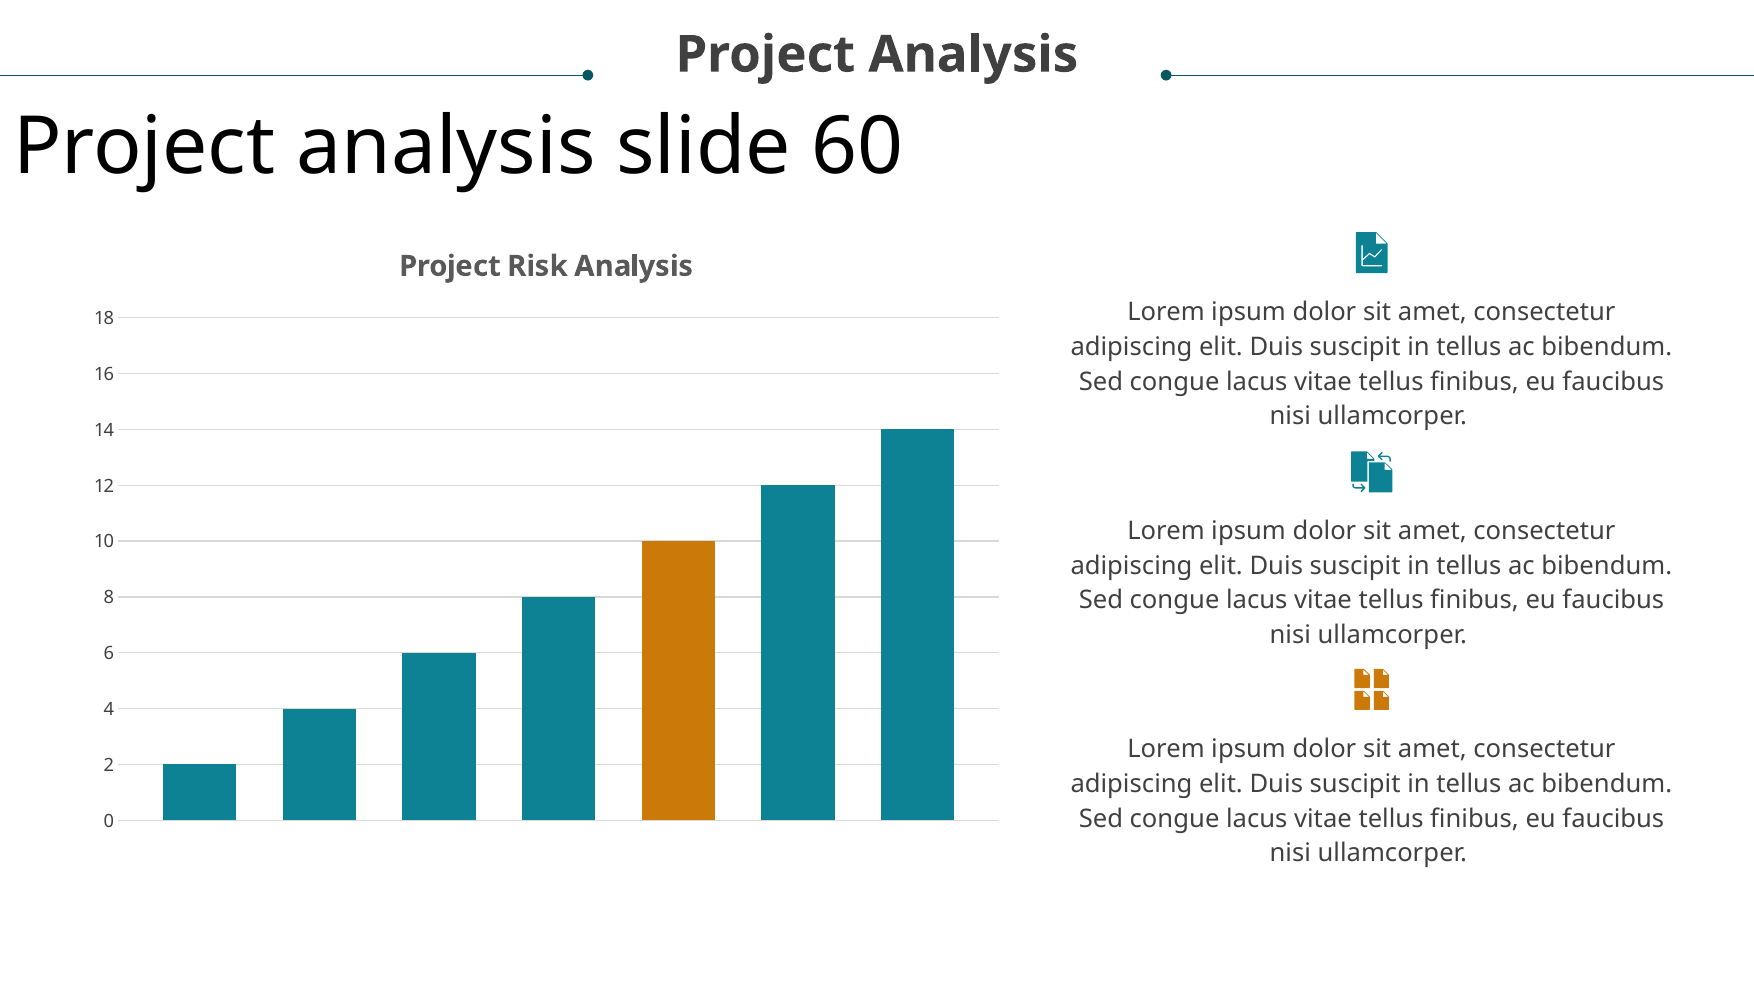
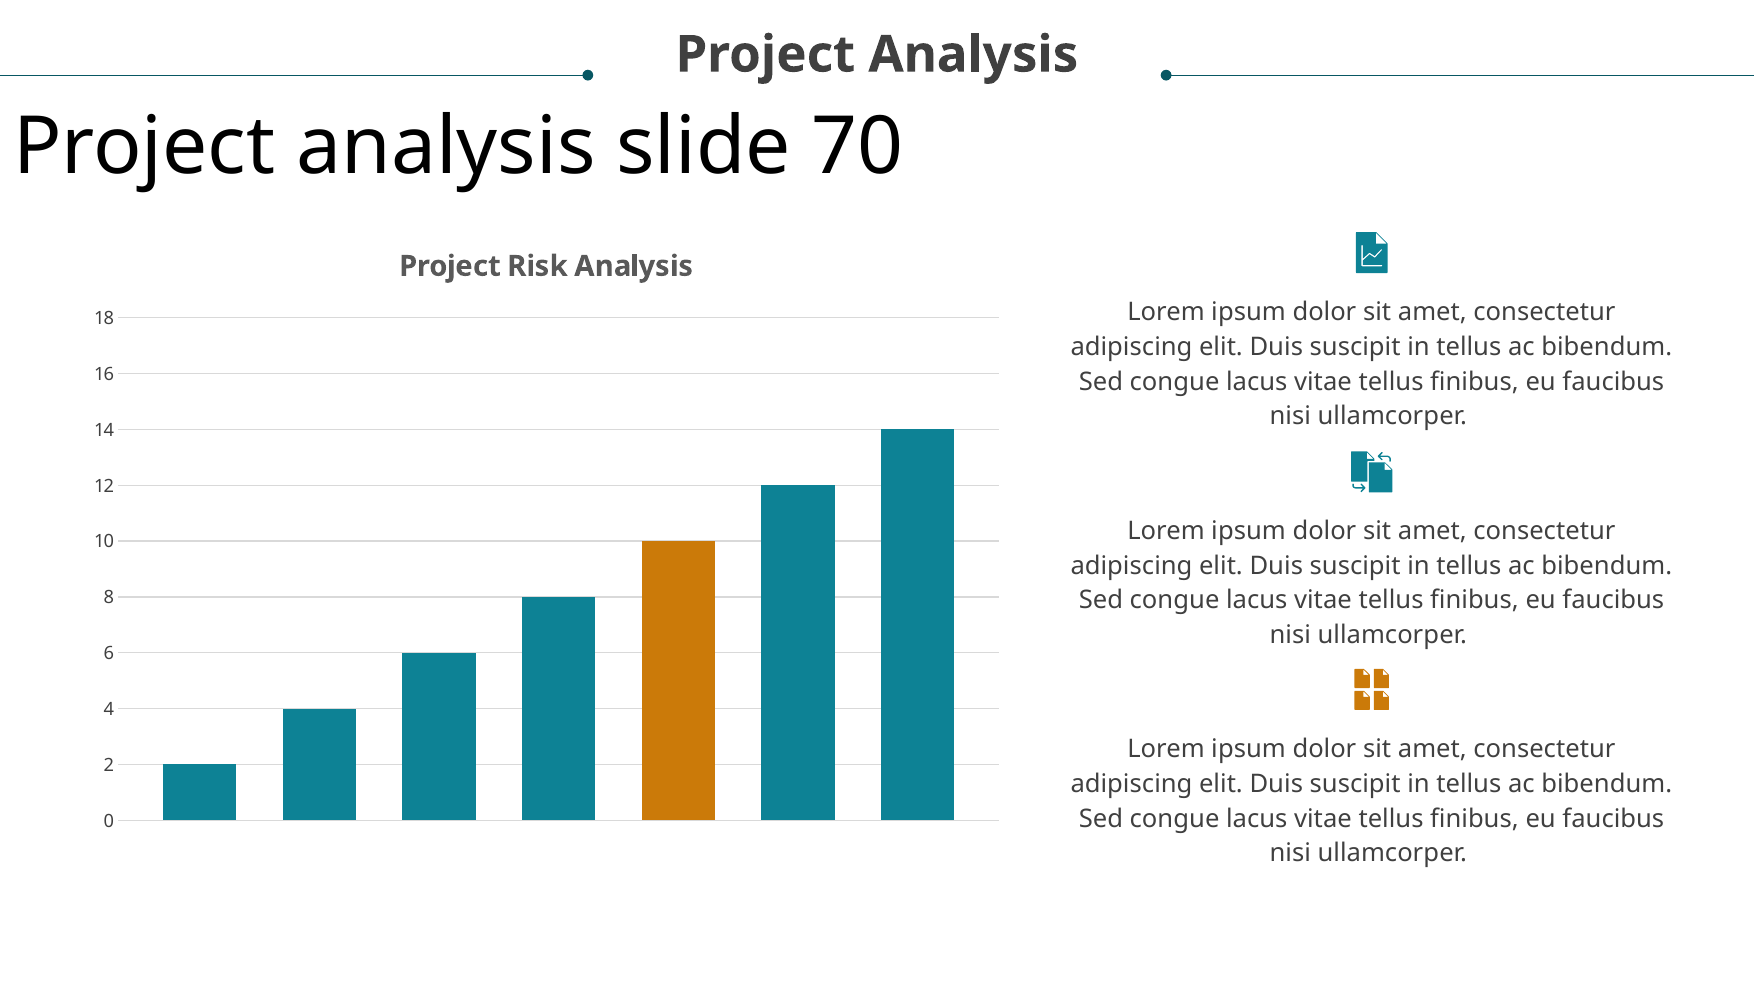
60: 60 -> 70
